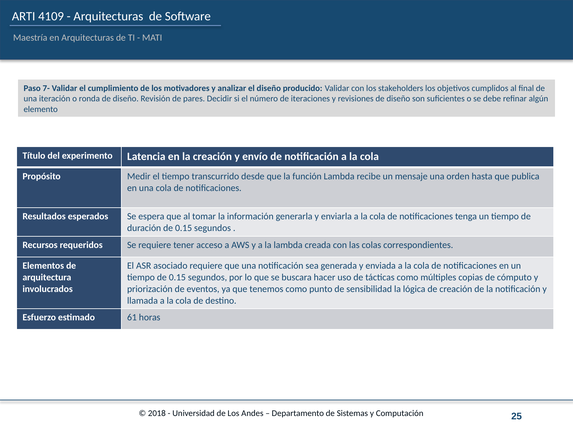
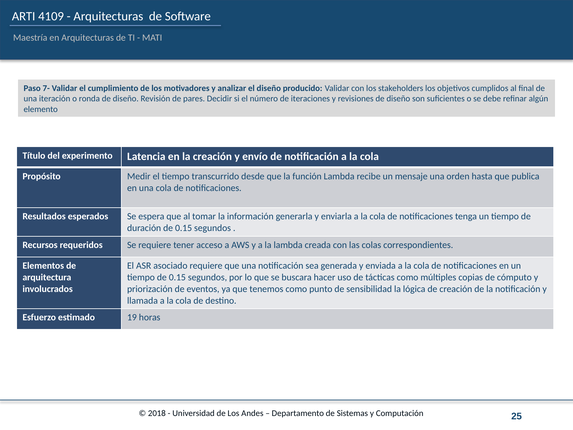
61: 61 -> 19
